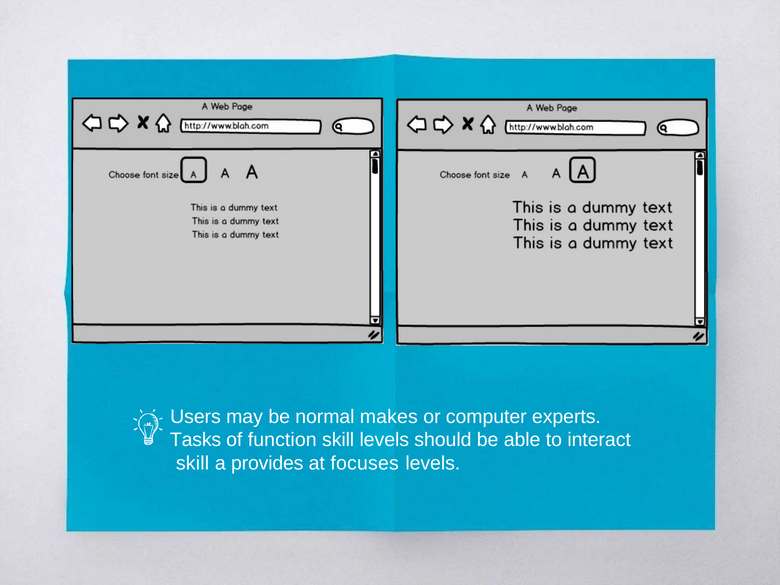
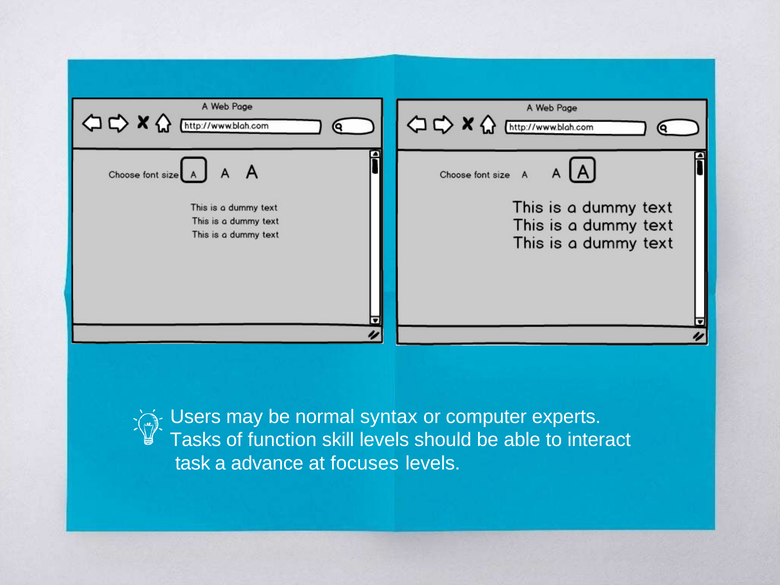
makes: makes -> syntax
skill at (193, 463): skill -> task
provides: provides -> advance
